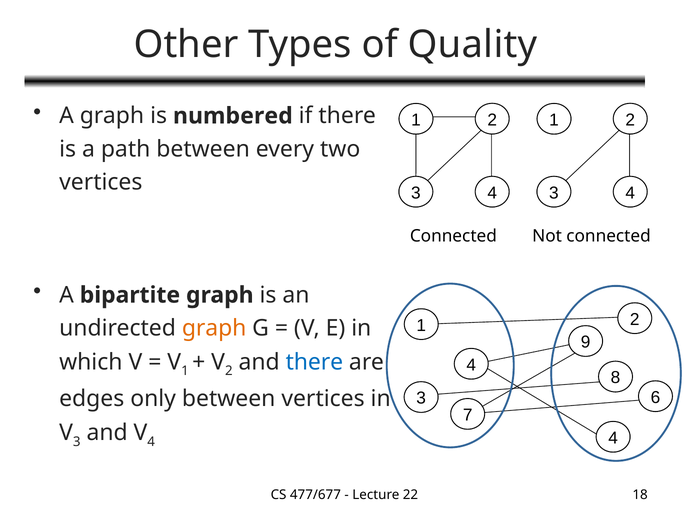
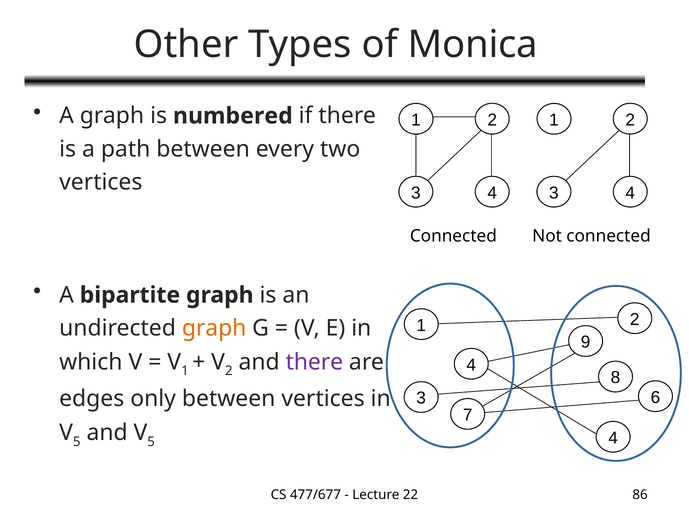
Quality: Quality -> Monica
there at (314, 362) colour: blue -> purple
3 at (77, 441): 3 -> 5
and V 4: 4 -> 5
18: 18 -> 86
